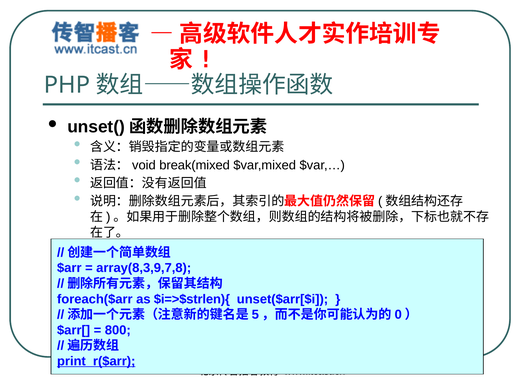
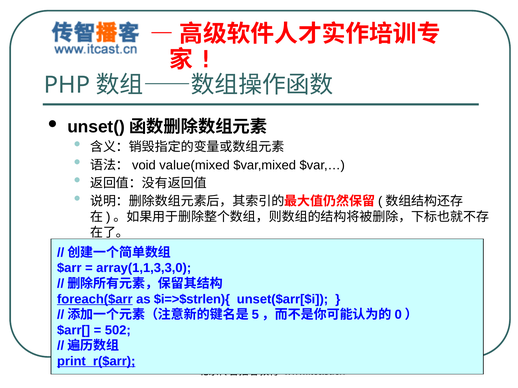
break(mixed: break(mixed -> value(mixed
array(8,3,9,7,8: array(8,3,9,7,8 -> array(1,1,3,3,0
foreach($arr underline: none -> present
800: 800 -> 502
